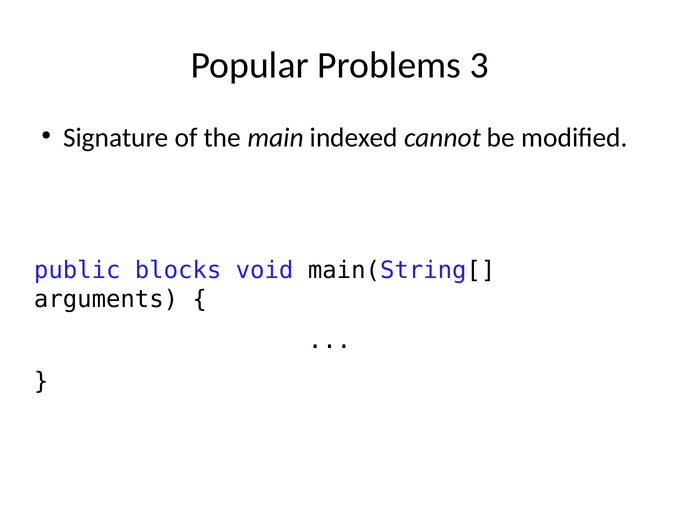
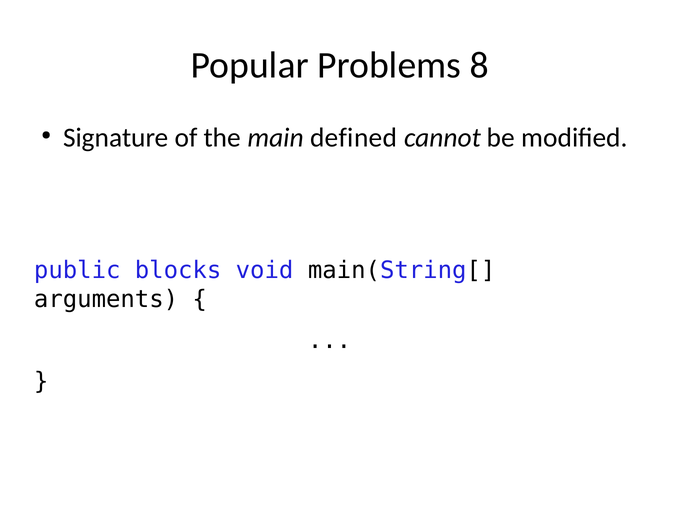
3: 3 -> 8
indexed: indexed -> defined
